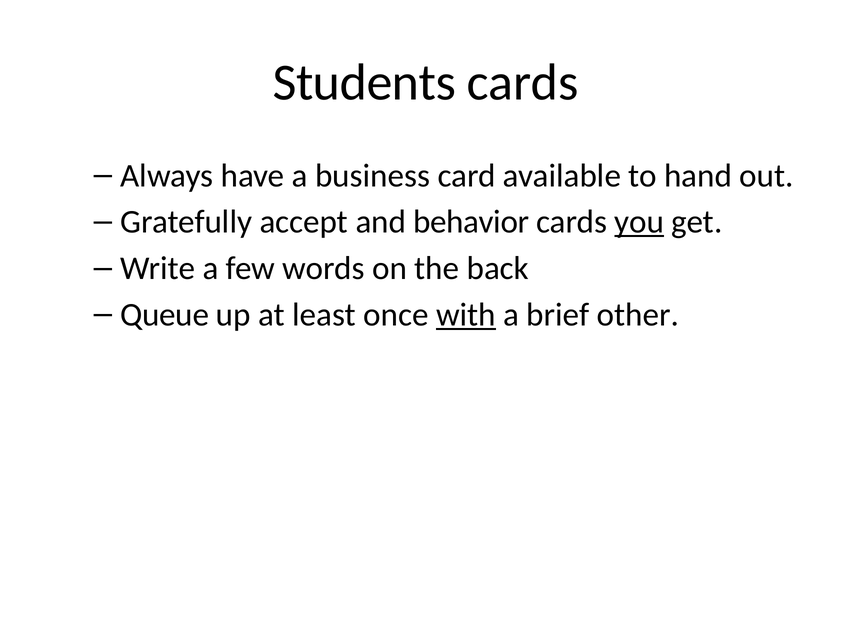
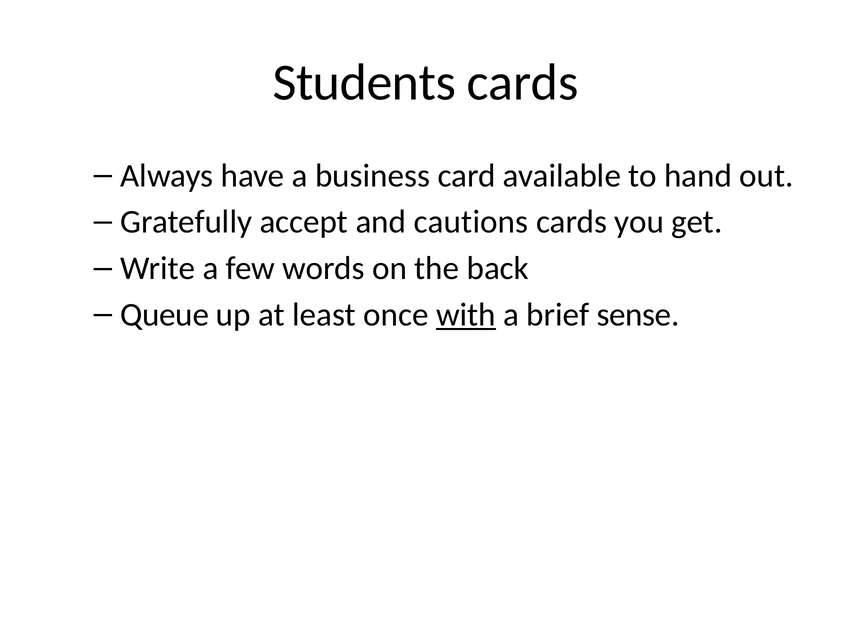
behavior: behavior -> cautions
you underline: present -> none
other: other -> sense
